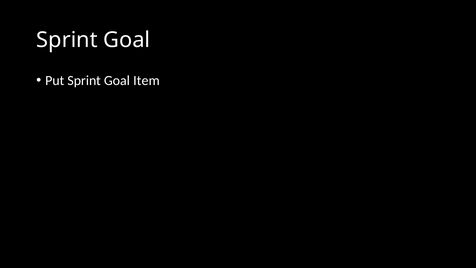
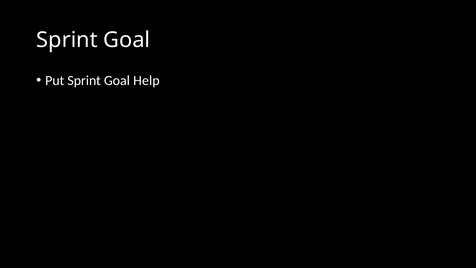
Item: Item -> Help
